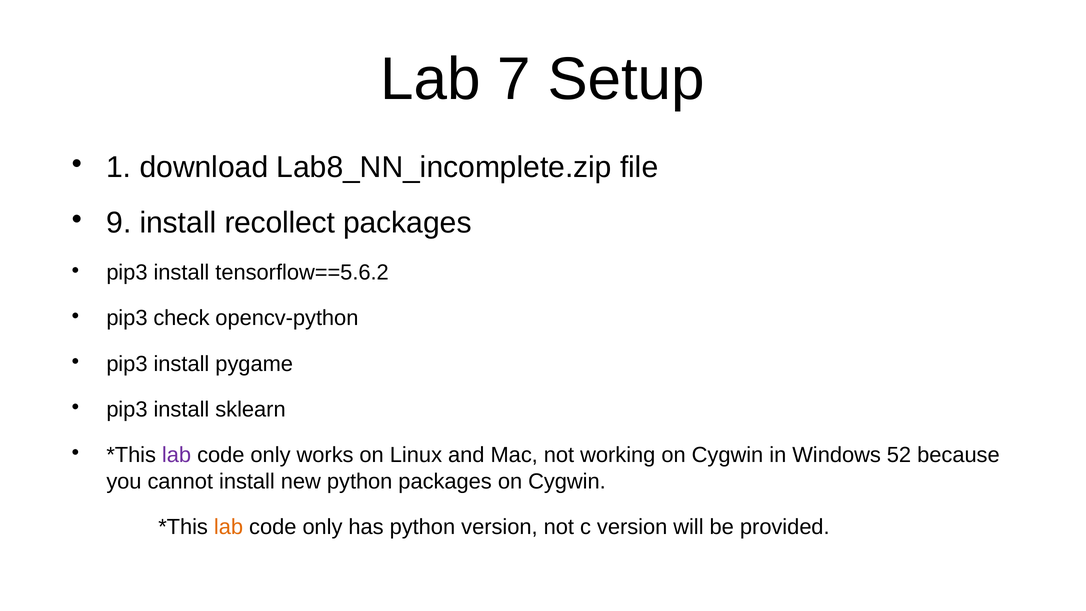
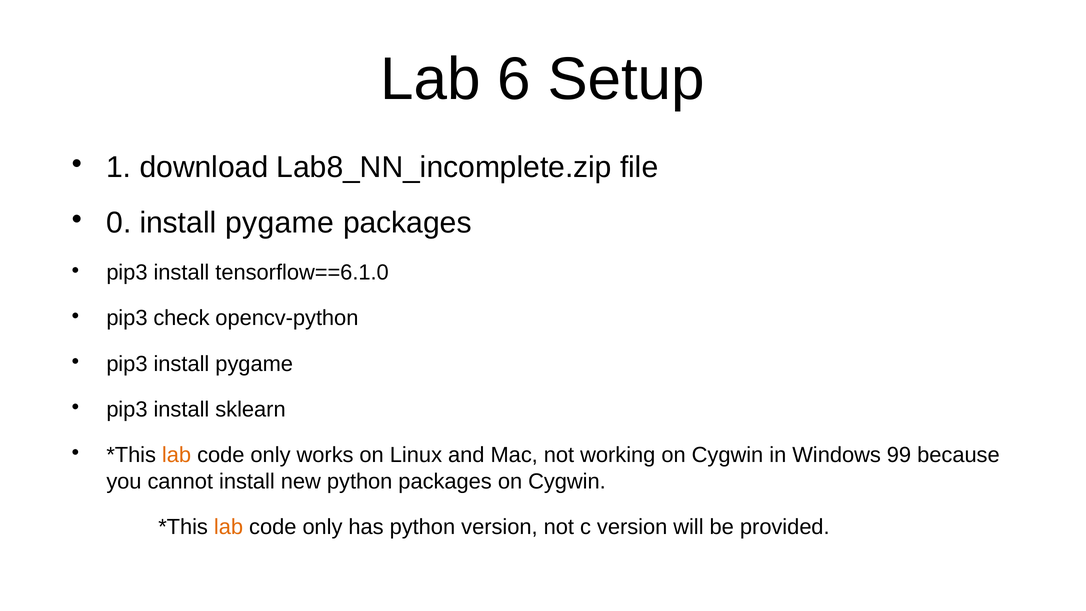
7: 7 -> 6
9: 9 -> 0
recollect at (280, 223): recollect -> pygame
tensorflow==5.6.2: tensorflow==5.6.2 -> tensorflow==6.1.0
lab at (177, 455) colour: purple -> orange
52: 52 -> 99
